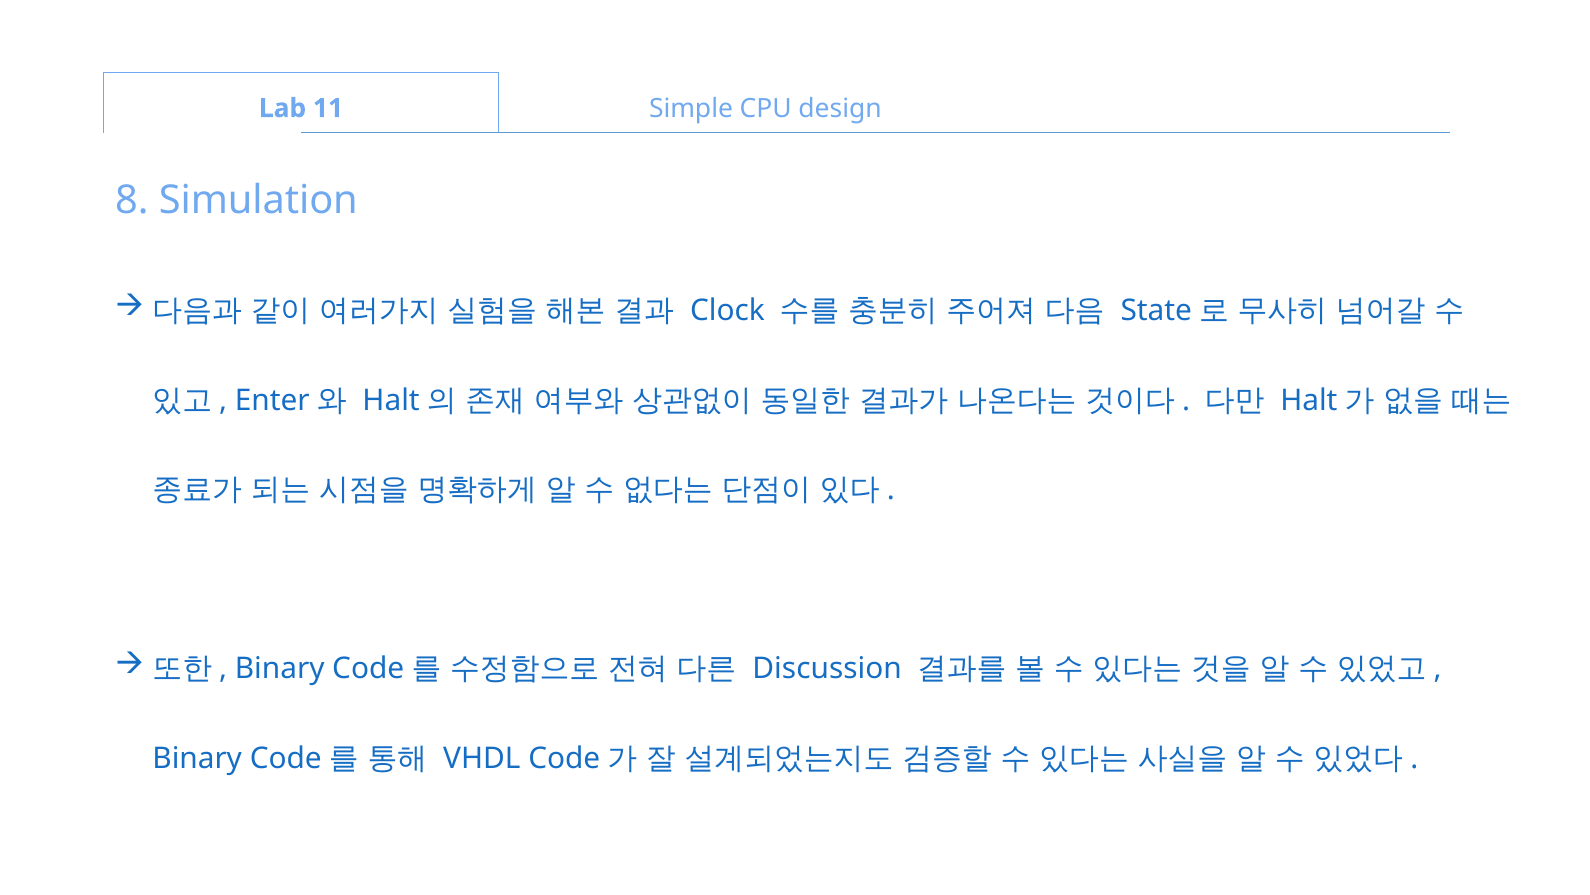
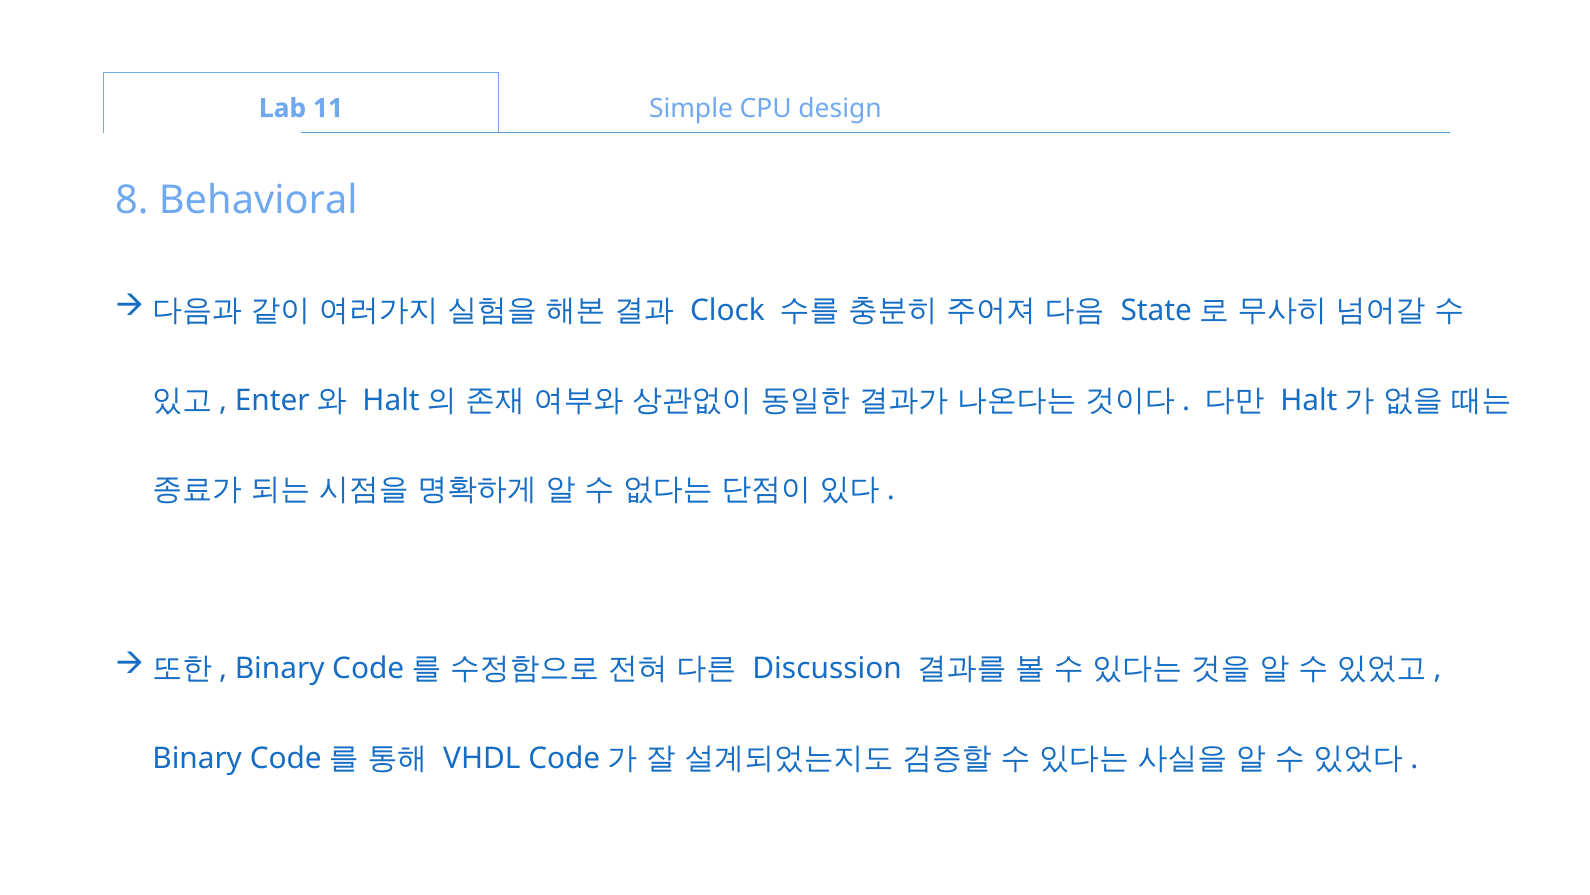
Simulation: Simulation -> Behavioral
